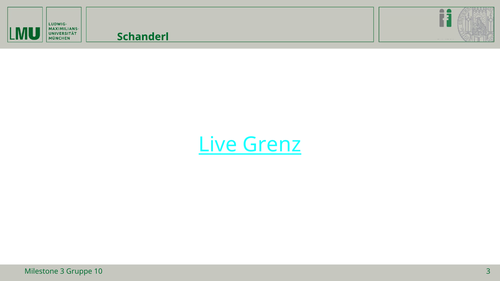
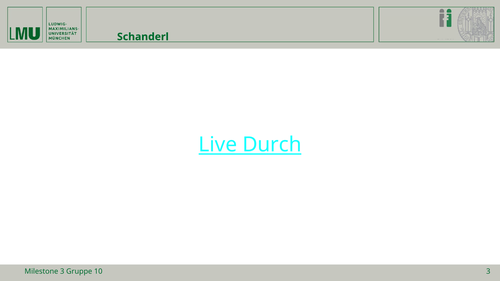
Grenz: Grenz -> Durch
